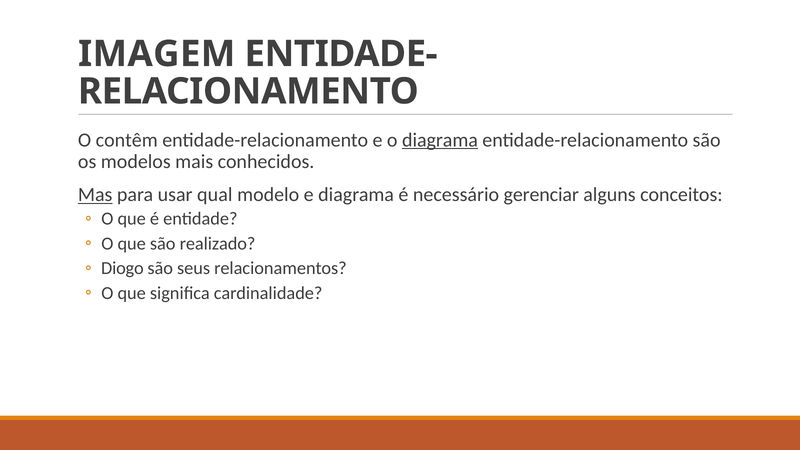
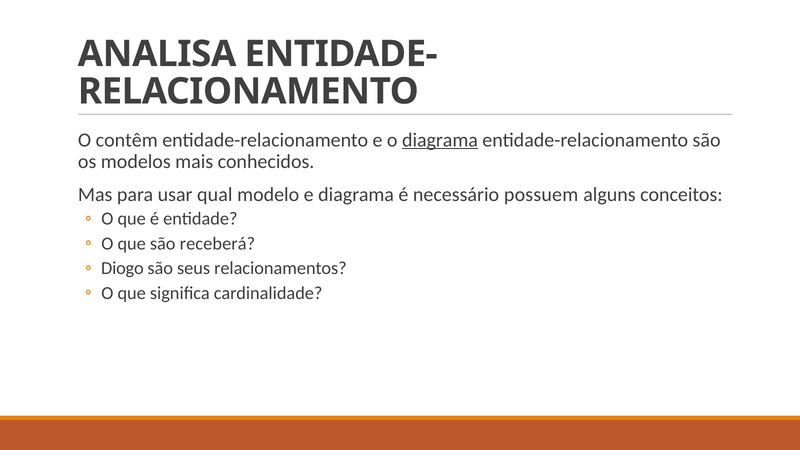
IMAGEM: IMAGEM -> ANALISA
Mas underline: present -> none
gerenciar: gerenciar -> possuem
realizado: realizado -> receberá
